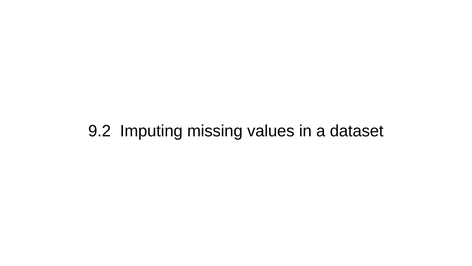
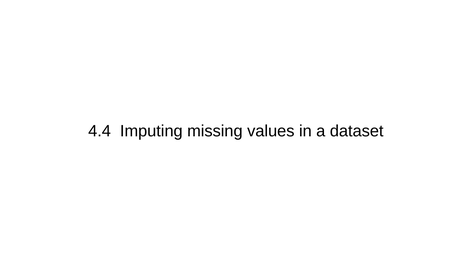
9.2: 9.2 -> 4.4
